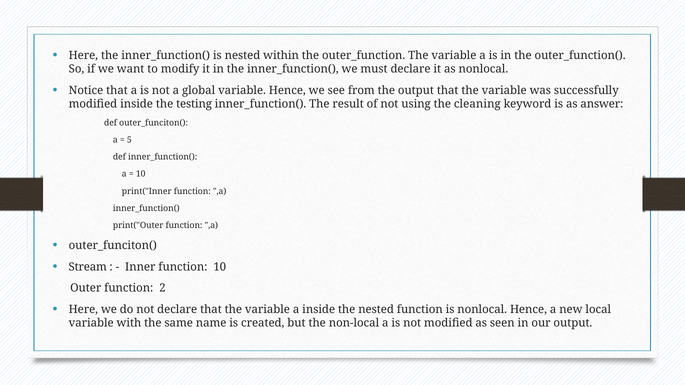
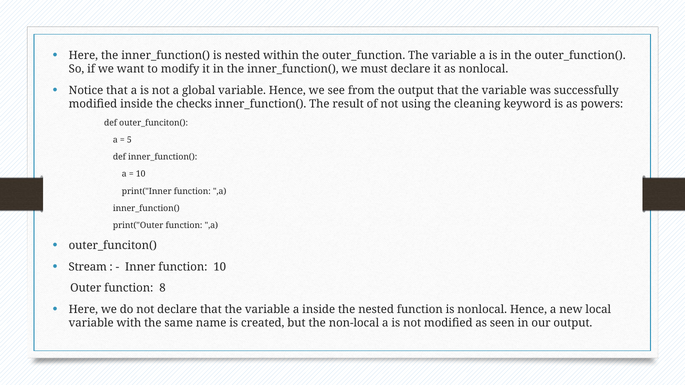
testing: testing -> checks
answer: answer -> powers
2: 2 -> 8
